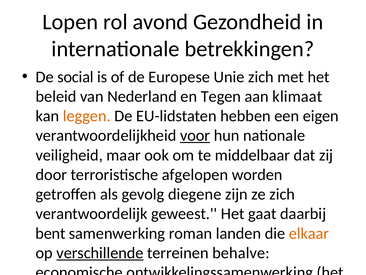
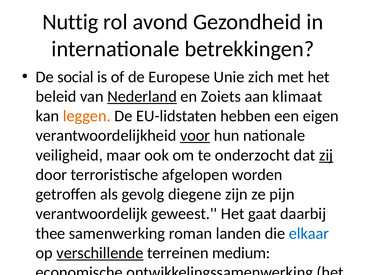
Lopen: Lopen -> Nuttig
Nederland underline: none -> present
Tegen: Tegen -> Zoiets
middelbaar: middelbaar -> onderzocht
zij underline: none -> present
ze zich: zich -> pijn
bent: bent -> thee
elkaar colour: orange -> blue
behalve: behalve -> medium
